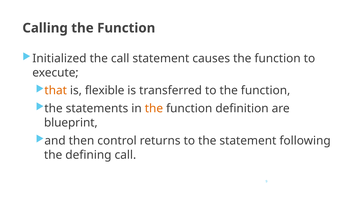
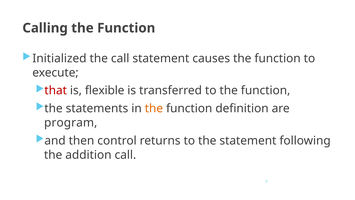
that colour: orange -> red
blueprint: blueprint -> program
defining: defining -> addition
